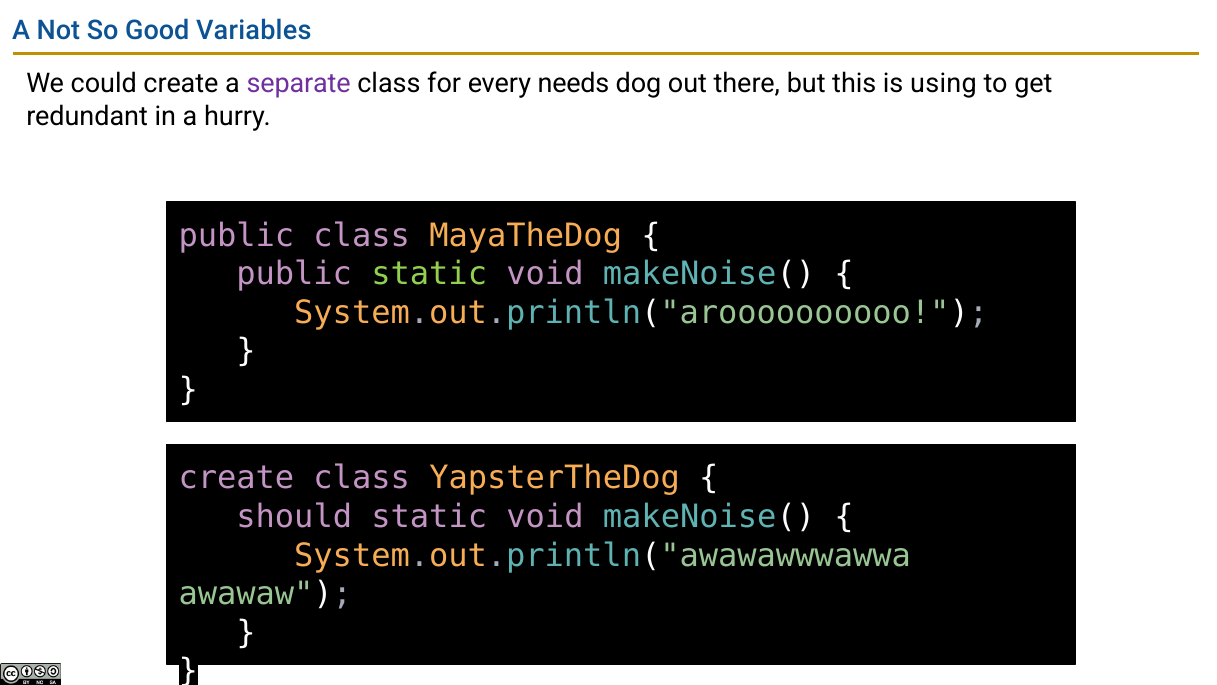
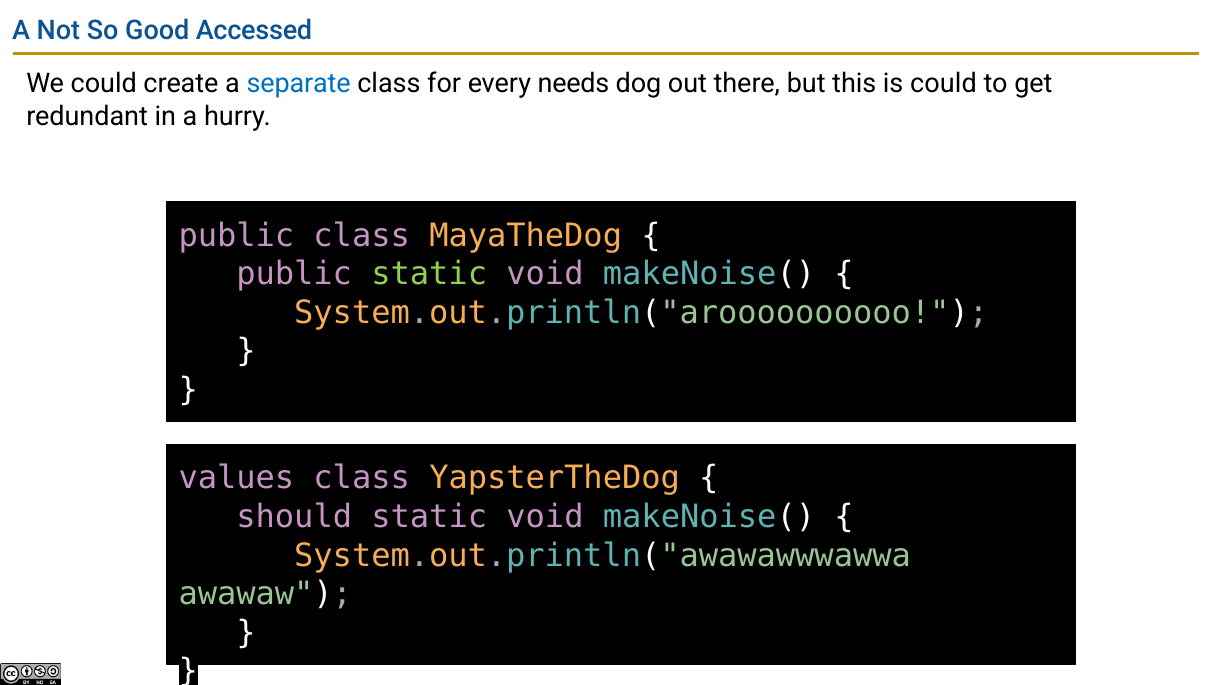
Variables: Variables -> Accessed
separate colour: purple -> blue
is using: using -> could
create at (236, 478): create -> values
